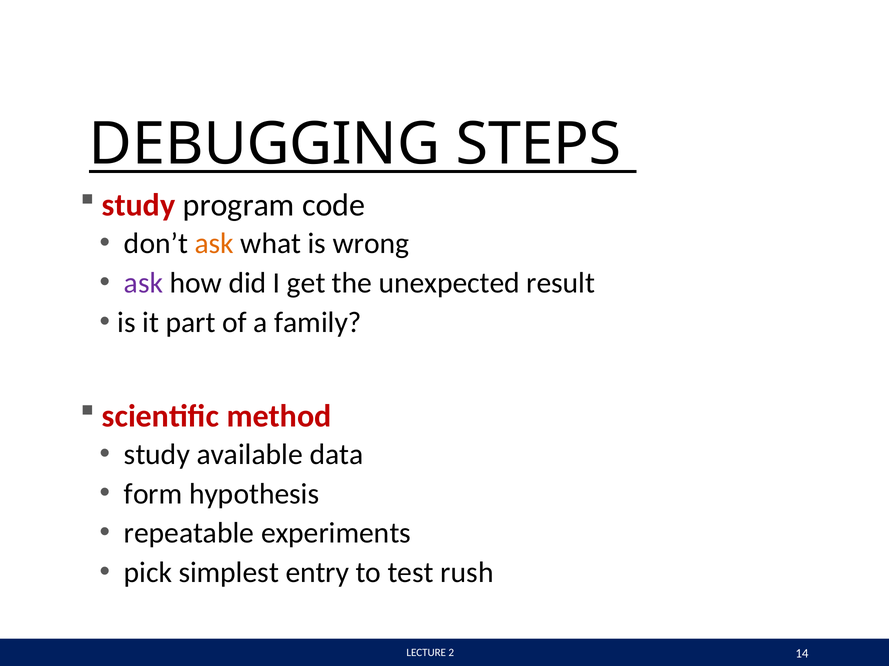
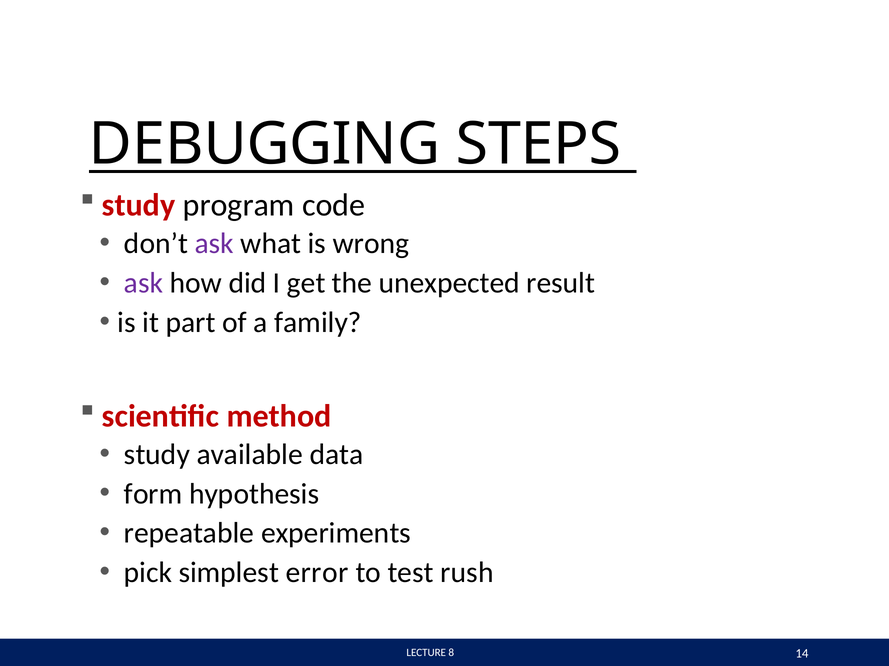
ask at (214, 244) colour: orange -> purple
entry: entry -> error
2: 2 -> 8
